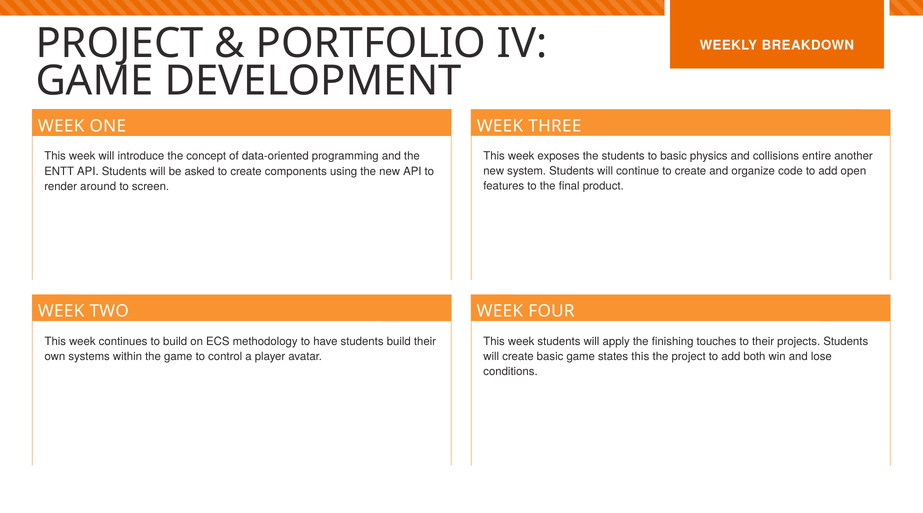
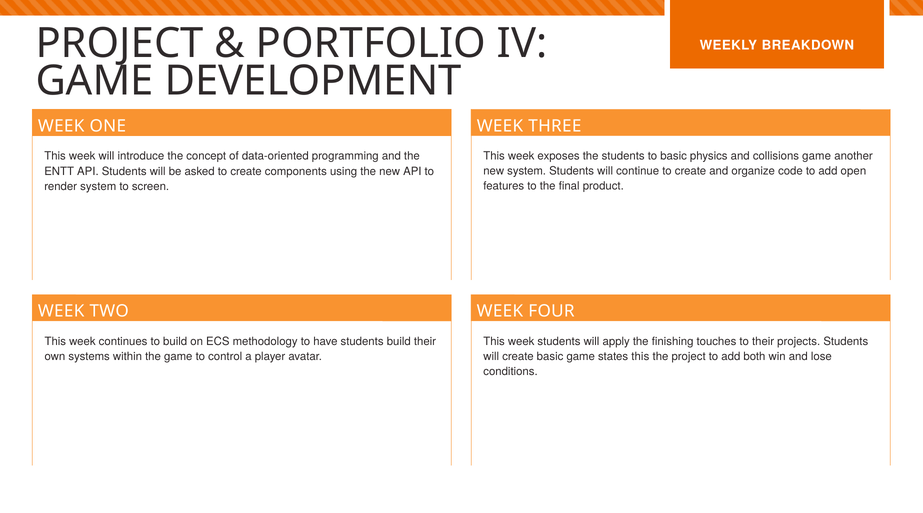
collisions entire: entire -> game
render around: around -> system
